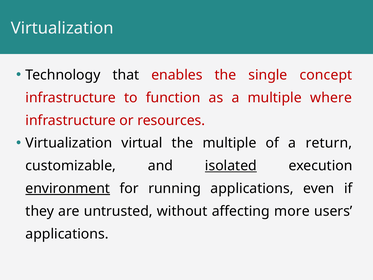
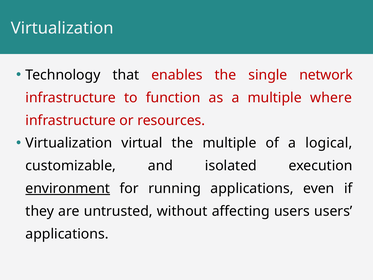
concept: concept -> network
return: return -> logical
isolated underline: present -> none
affecting more: more -> users
